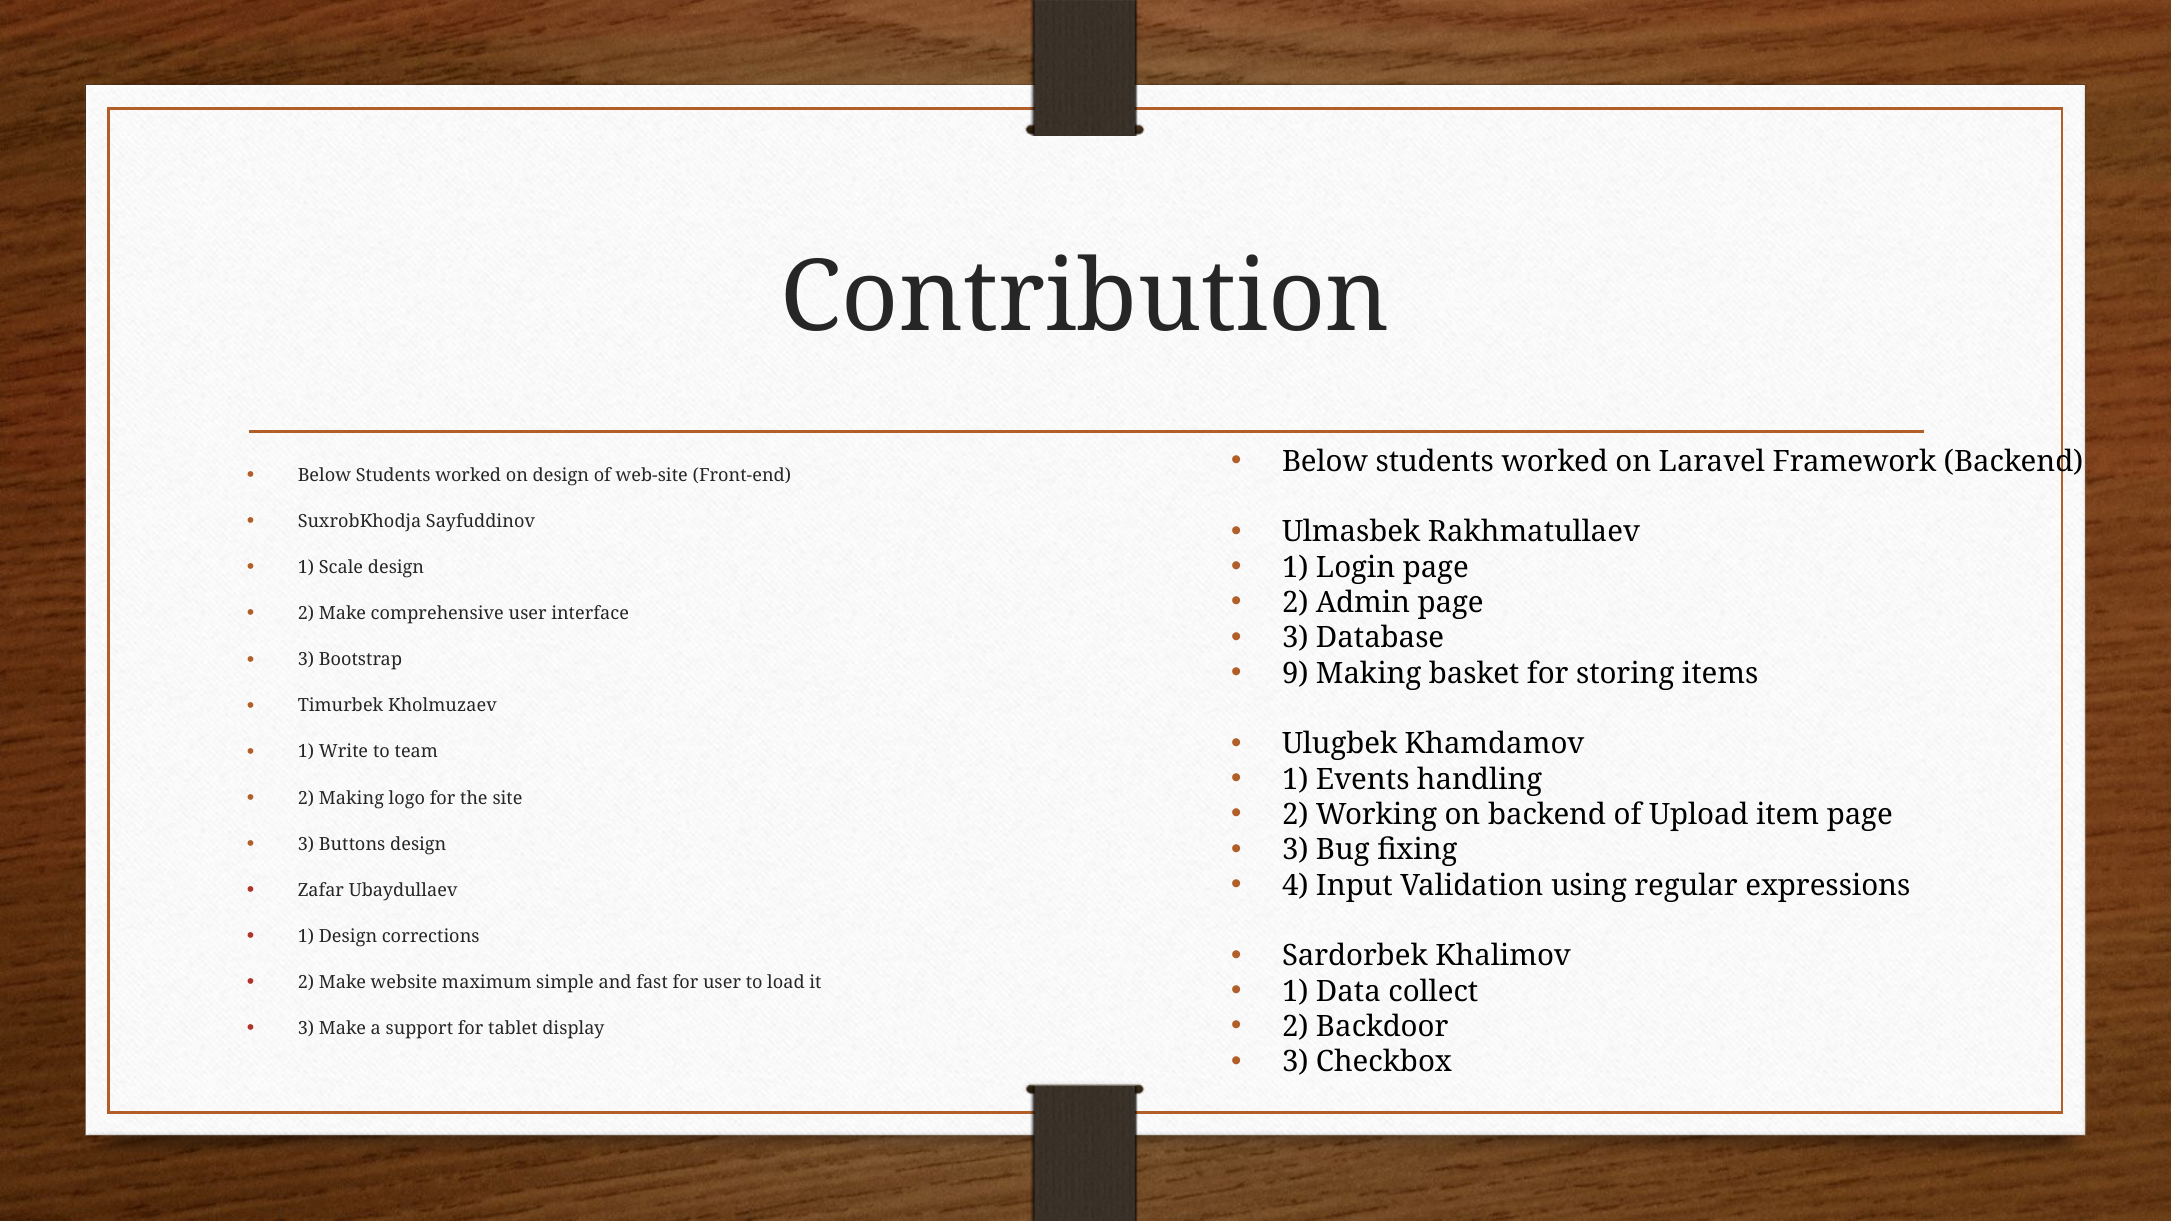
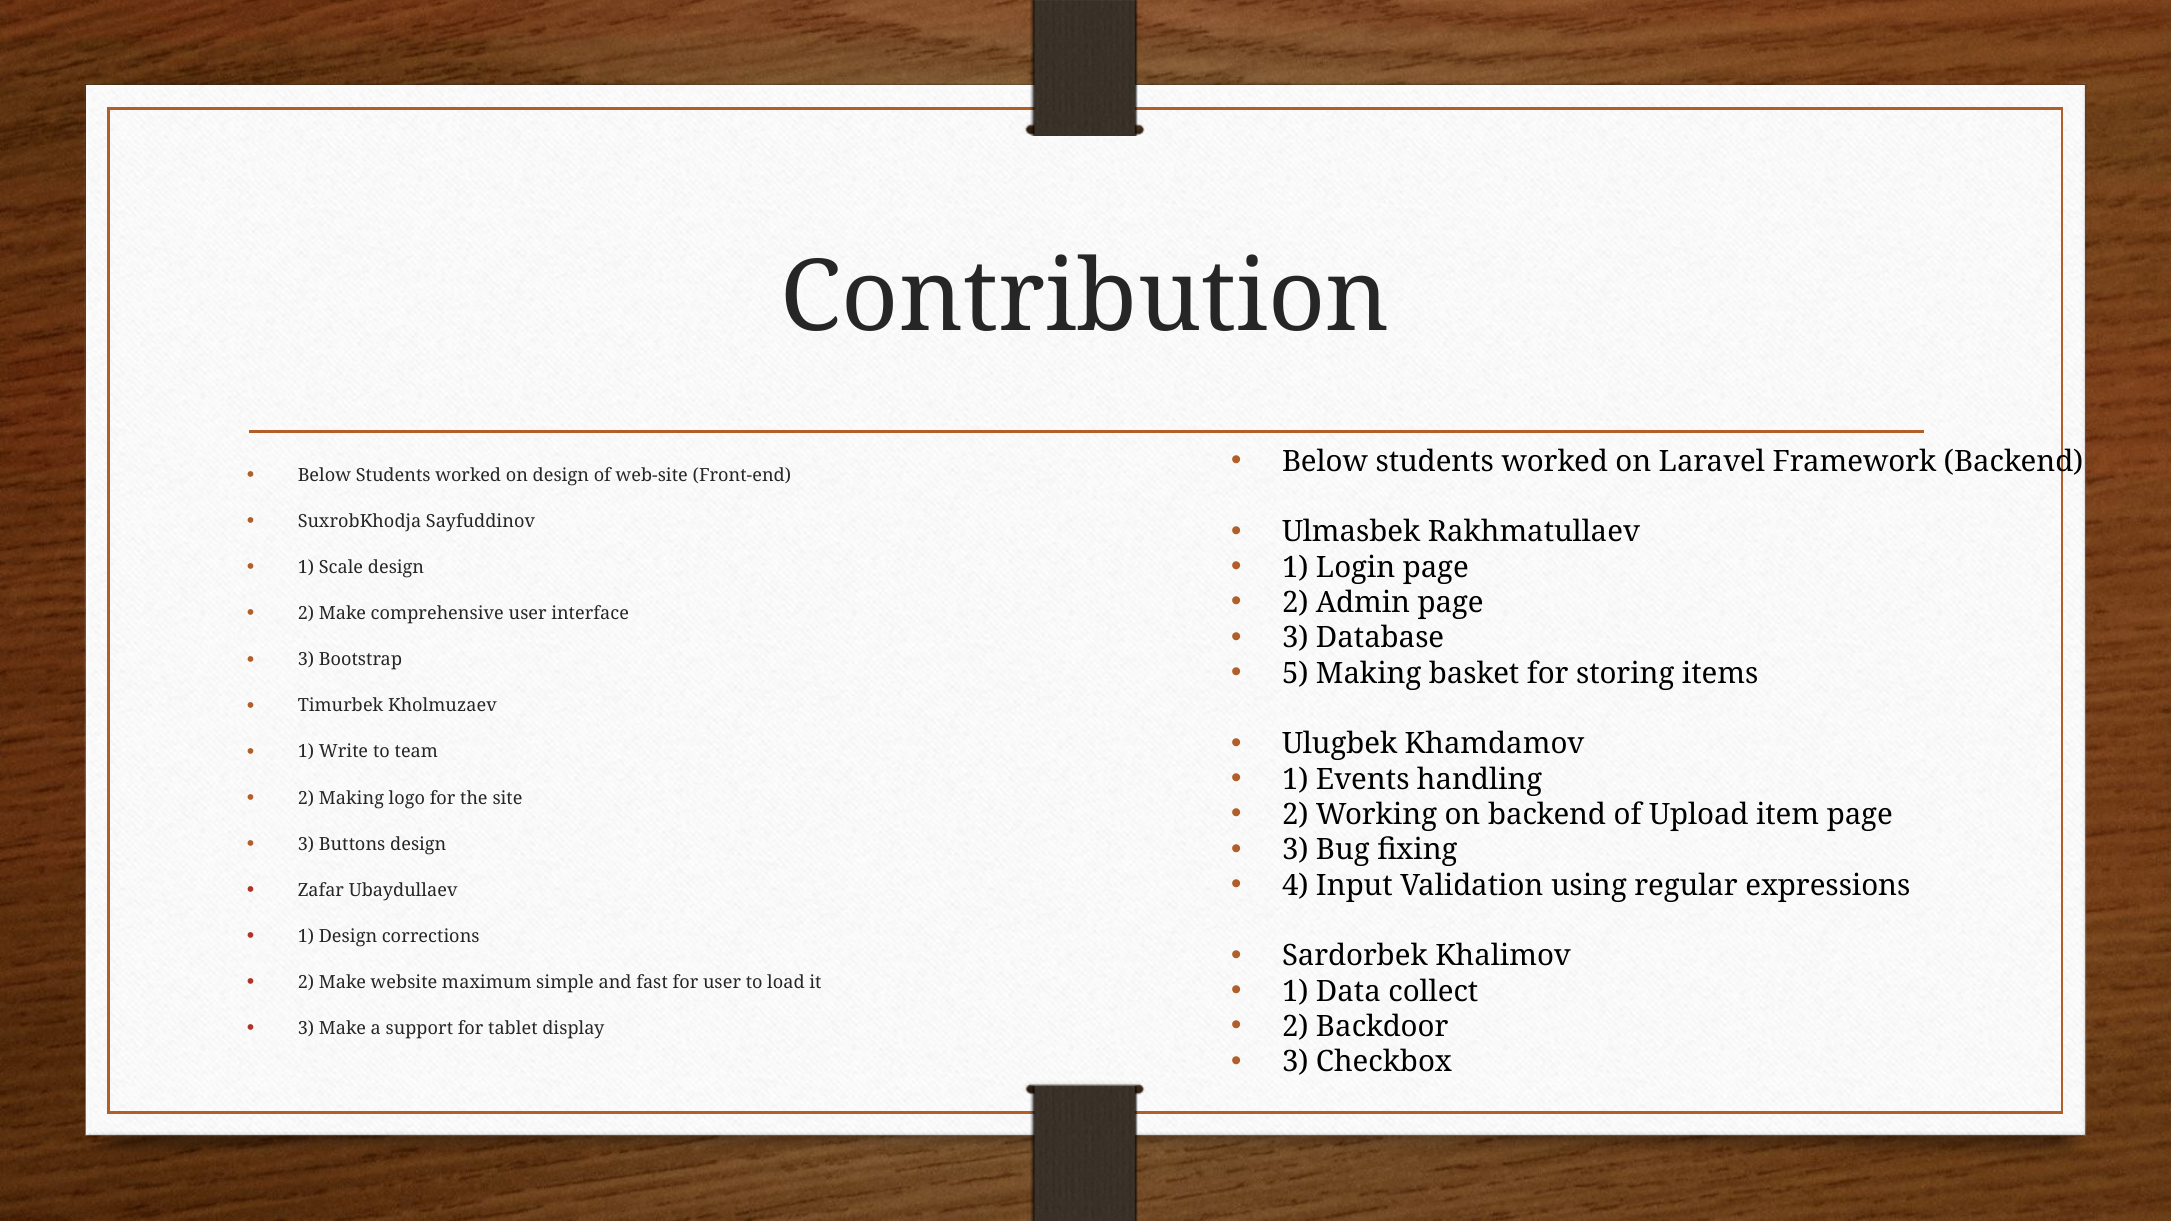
9: 9 -> 5
